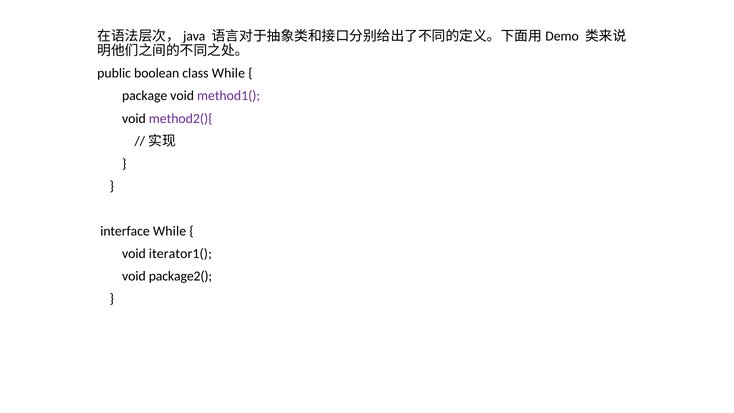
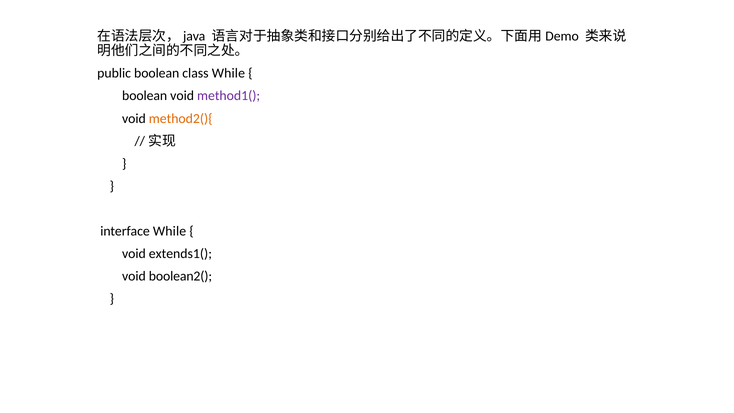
package at (145, 96): package -> boolean
method2(){ colour: purple -> orange
iterator1(: iterator1( -> extends1(
package2(: package2( -> boolean2(
